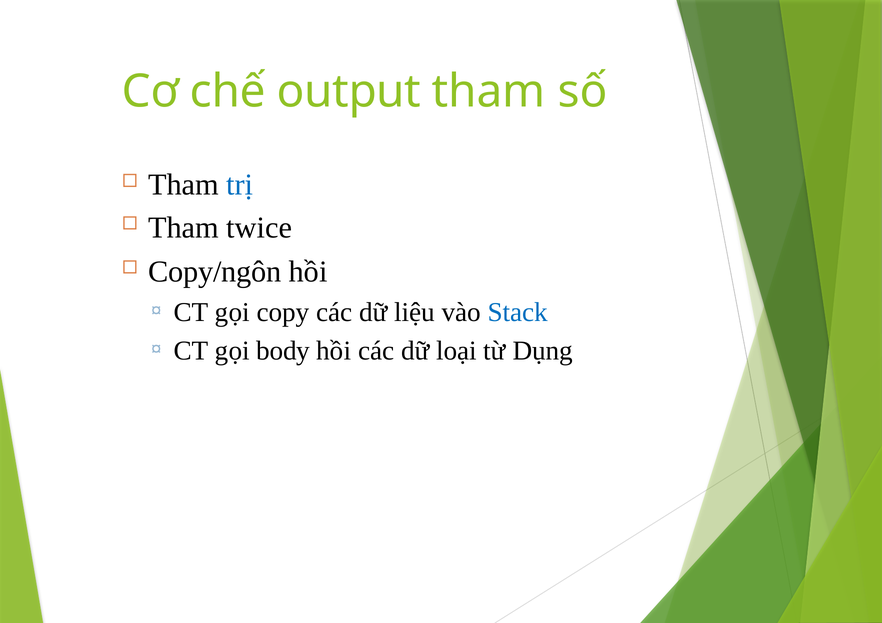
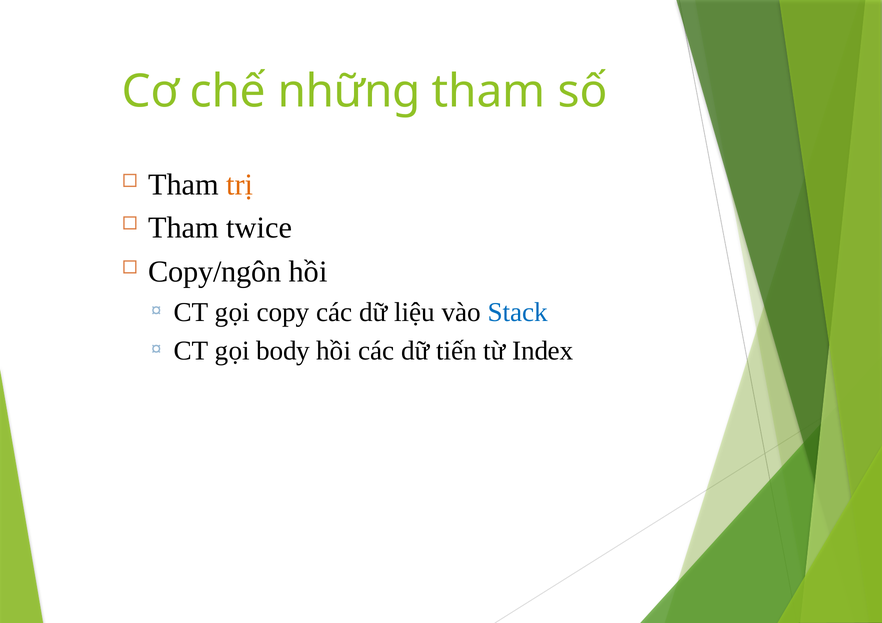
output: output -> những
trị colour: blue -> orange
loại: loại -> tiến
Dụng: Dụng -> Index
